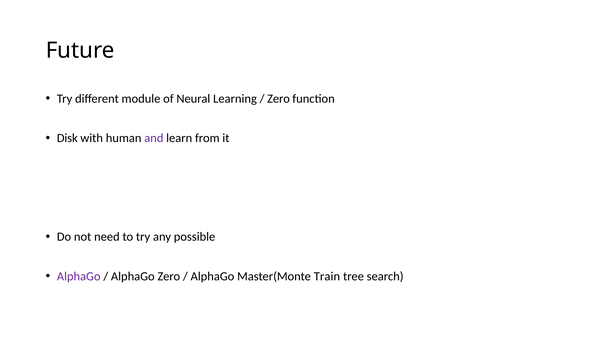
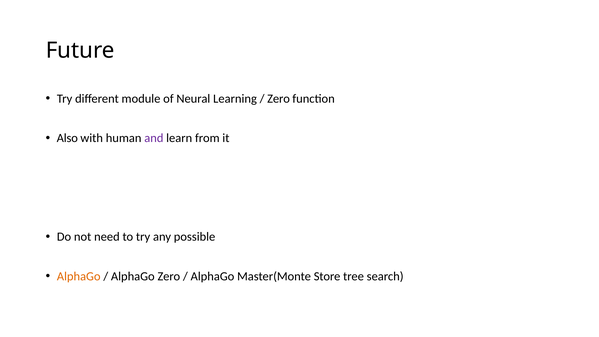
Disk: Disk -> Also
AlphaGo at (79, 276) colour: purple -> orange
Train: Train -> Store
